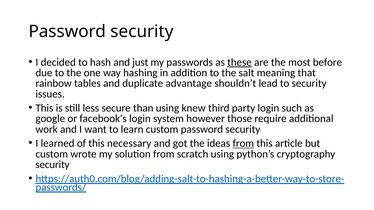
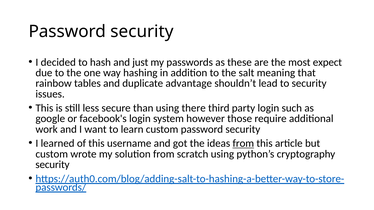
these underline: present -> none
before: before -> expect
knew: knew -> there
necessary: necessary -> username
